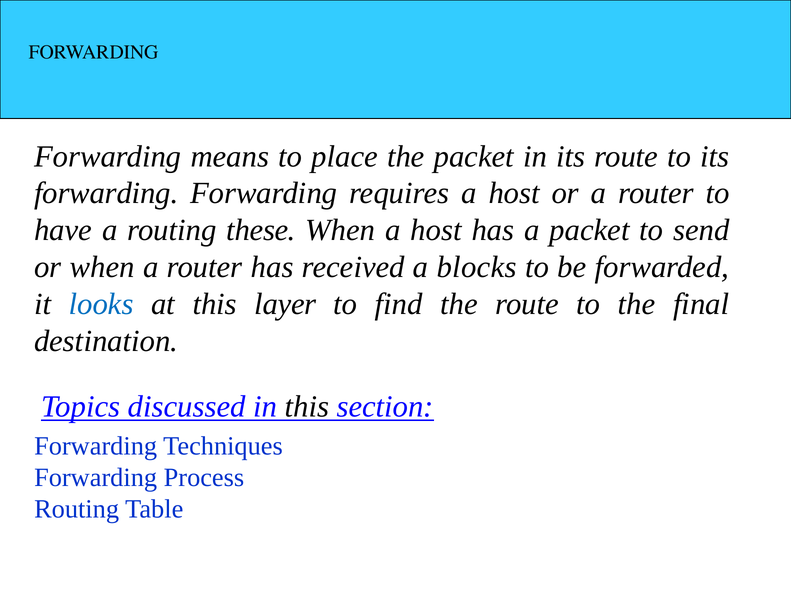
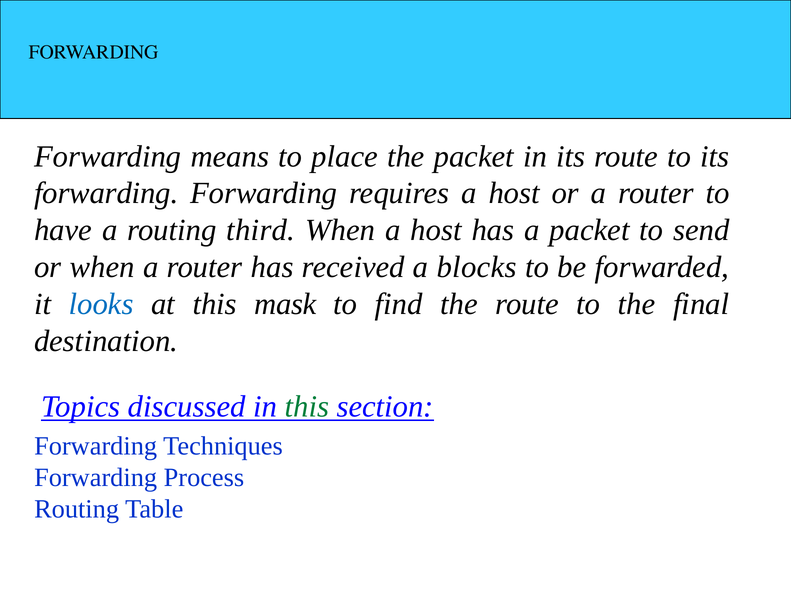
these: these -> third
layer: layer -> mask
this at (307, 407) colour: black -> green
